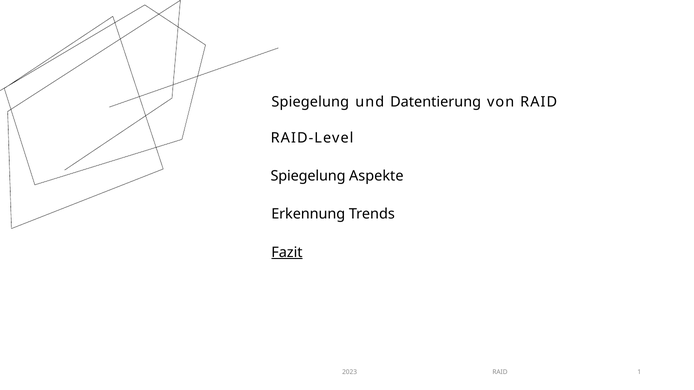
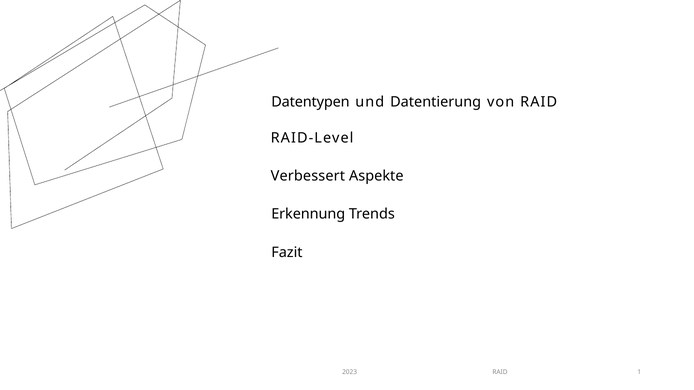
Spiegelung at (310, 102): Spiegelung -> Datentypen
Spiegelung at (308, 176): Spiegelung -> Verbessert
Fazit underline: present -> none
